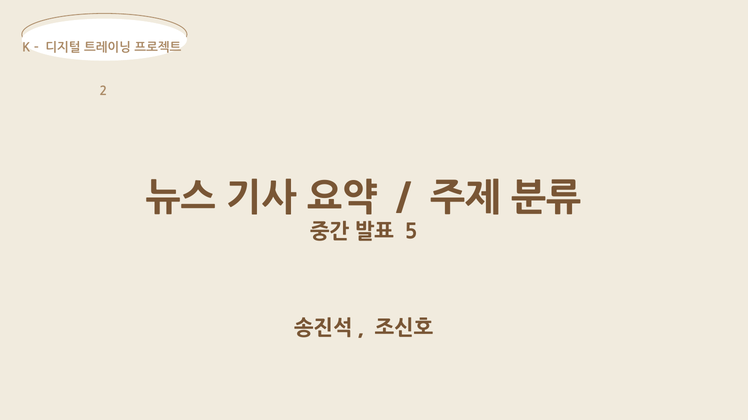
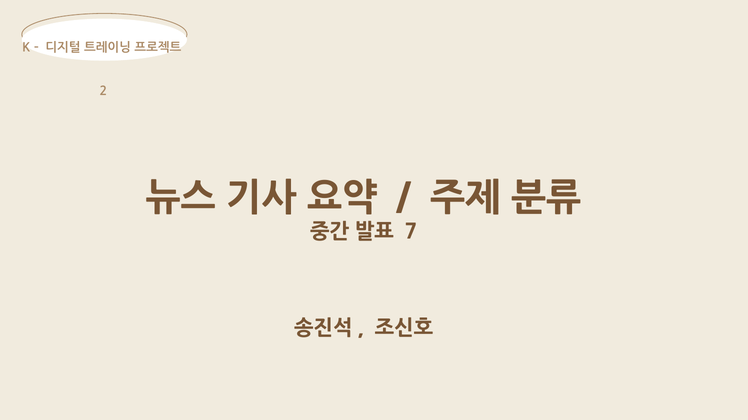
5: 5 -> 7
